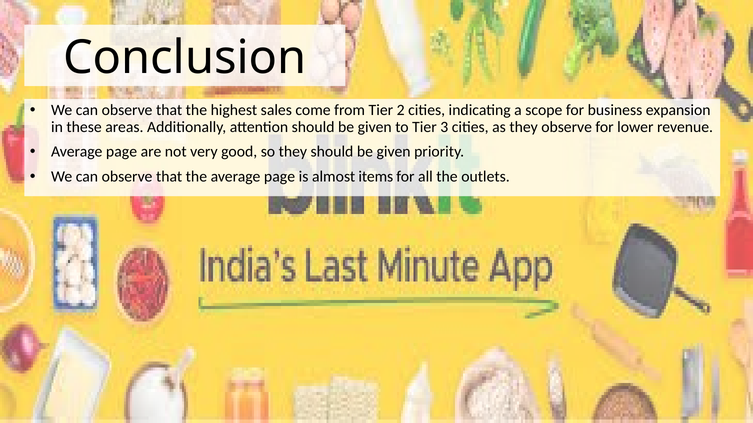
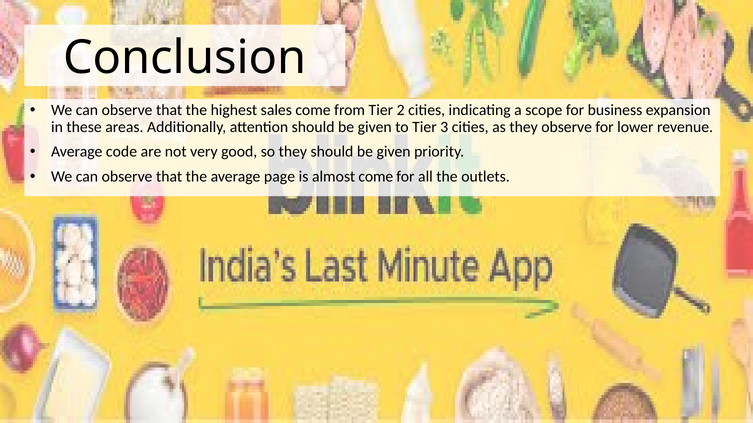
page at (122, 152): page -> code
almost items: items -> come
